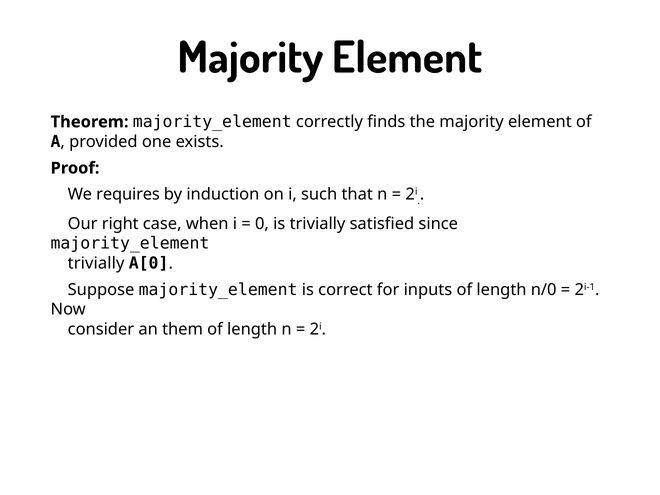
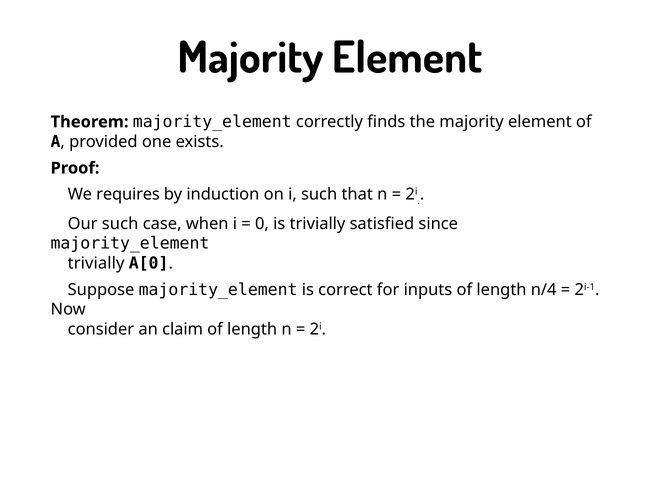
Our right: right -> such
n/0: n/0 -> n/4
them: them -> claim
